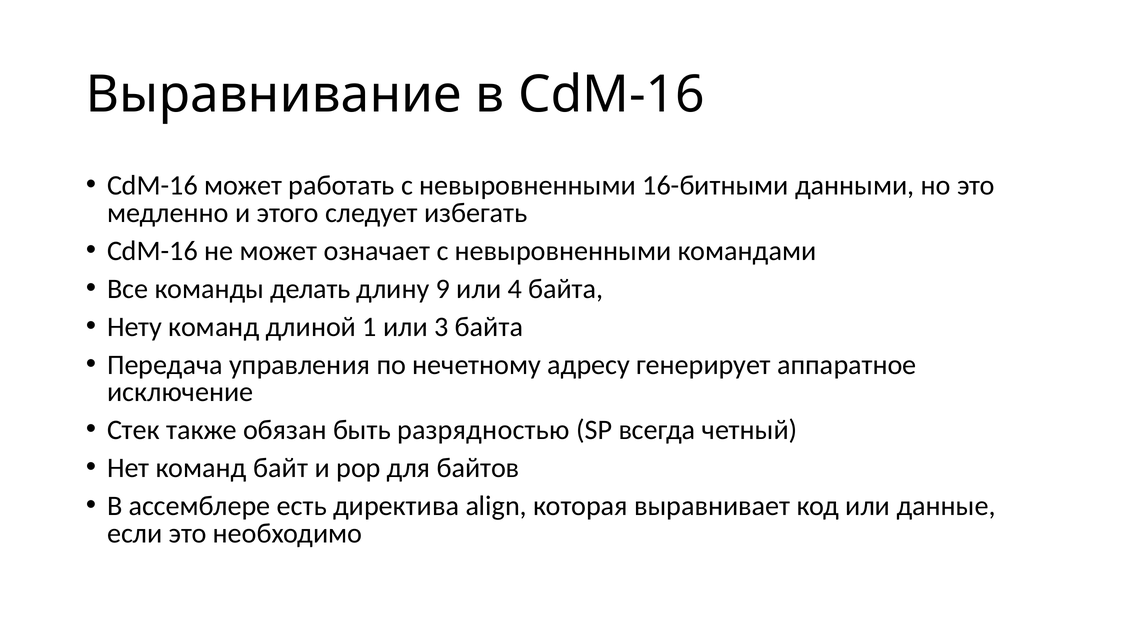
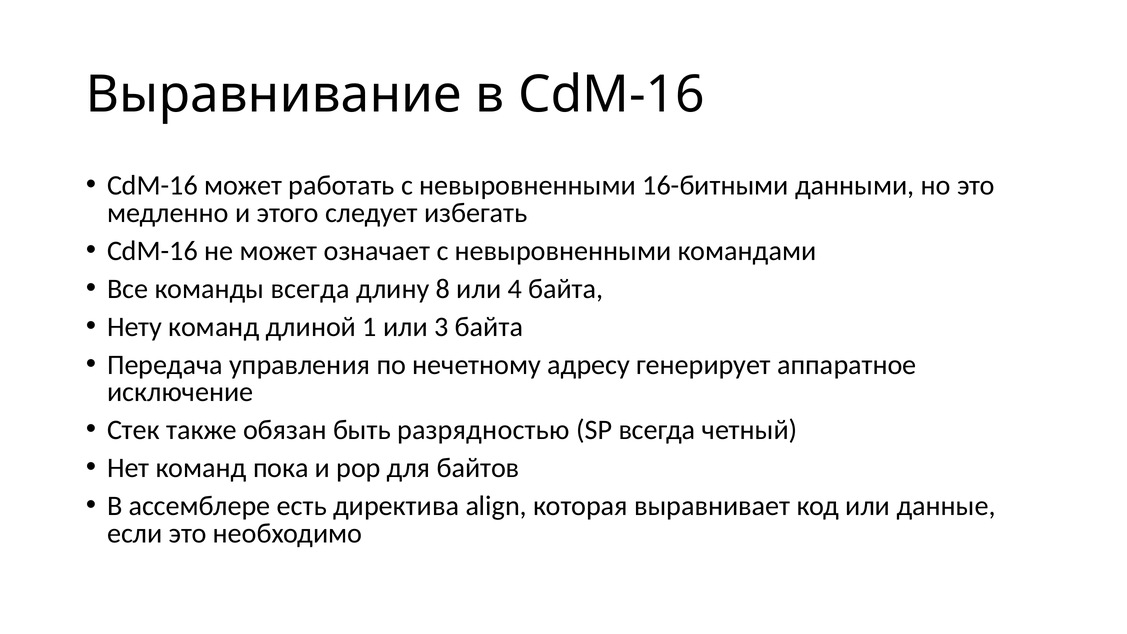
команды делать: делать -> всегда
9: 9 -> 8
байт: байт -> пока
